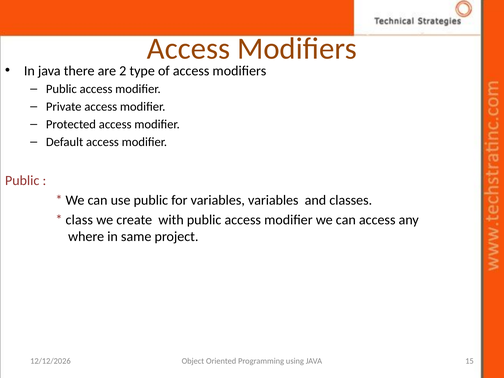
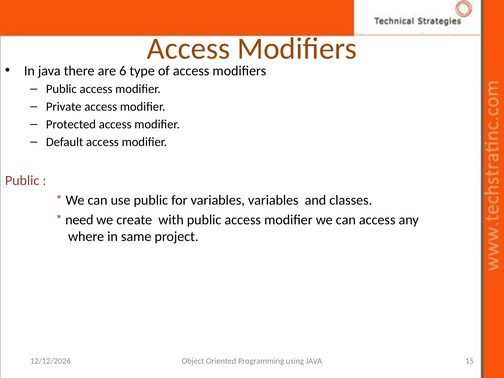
2: 2 -> 6
class: class -> need
